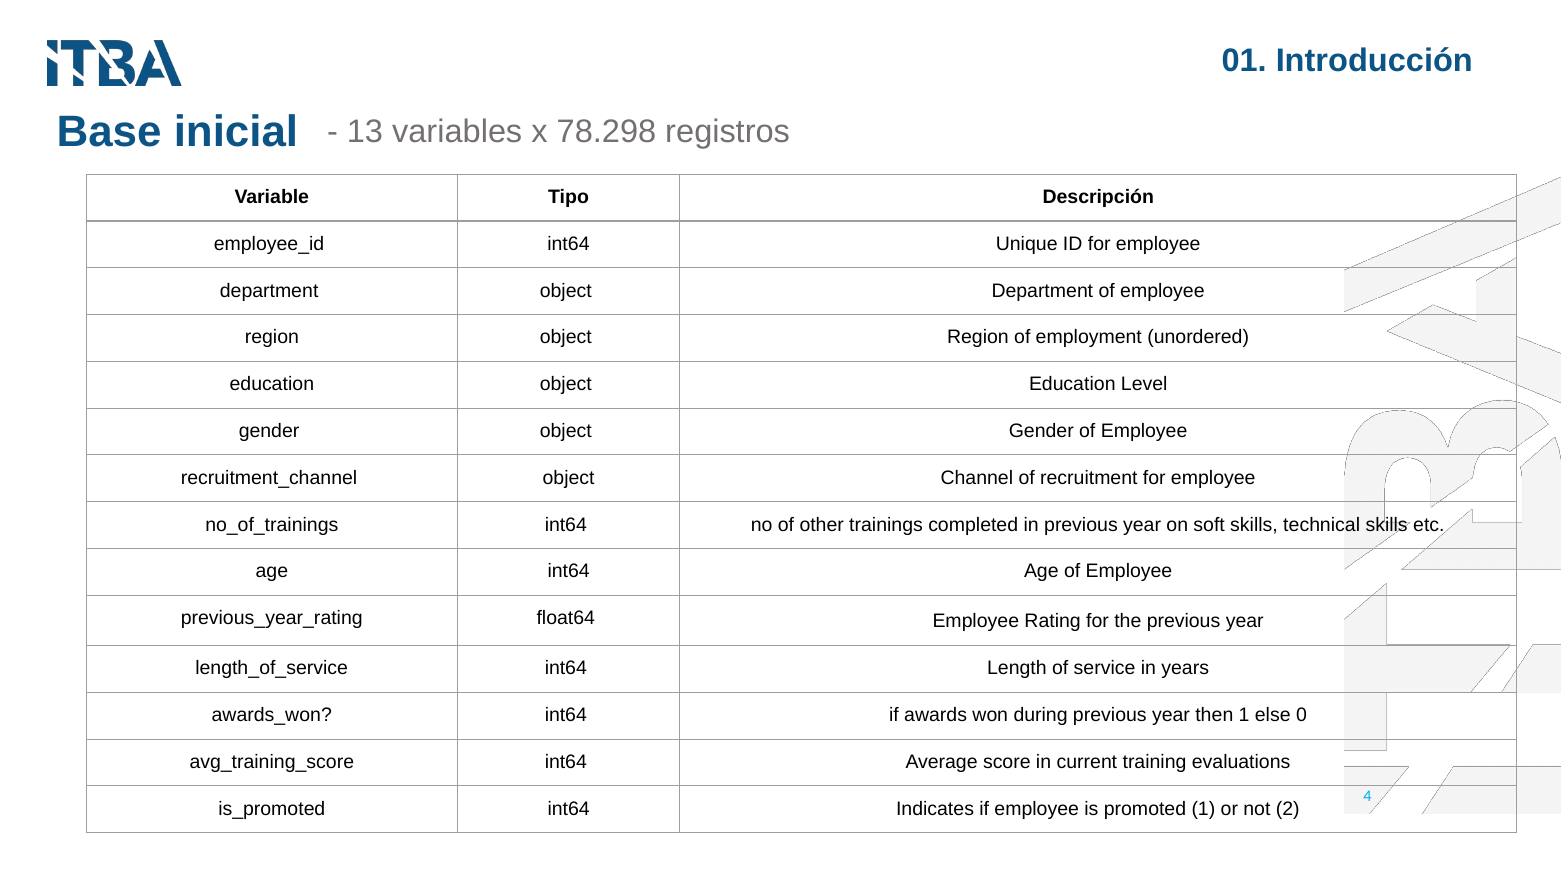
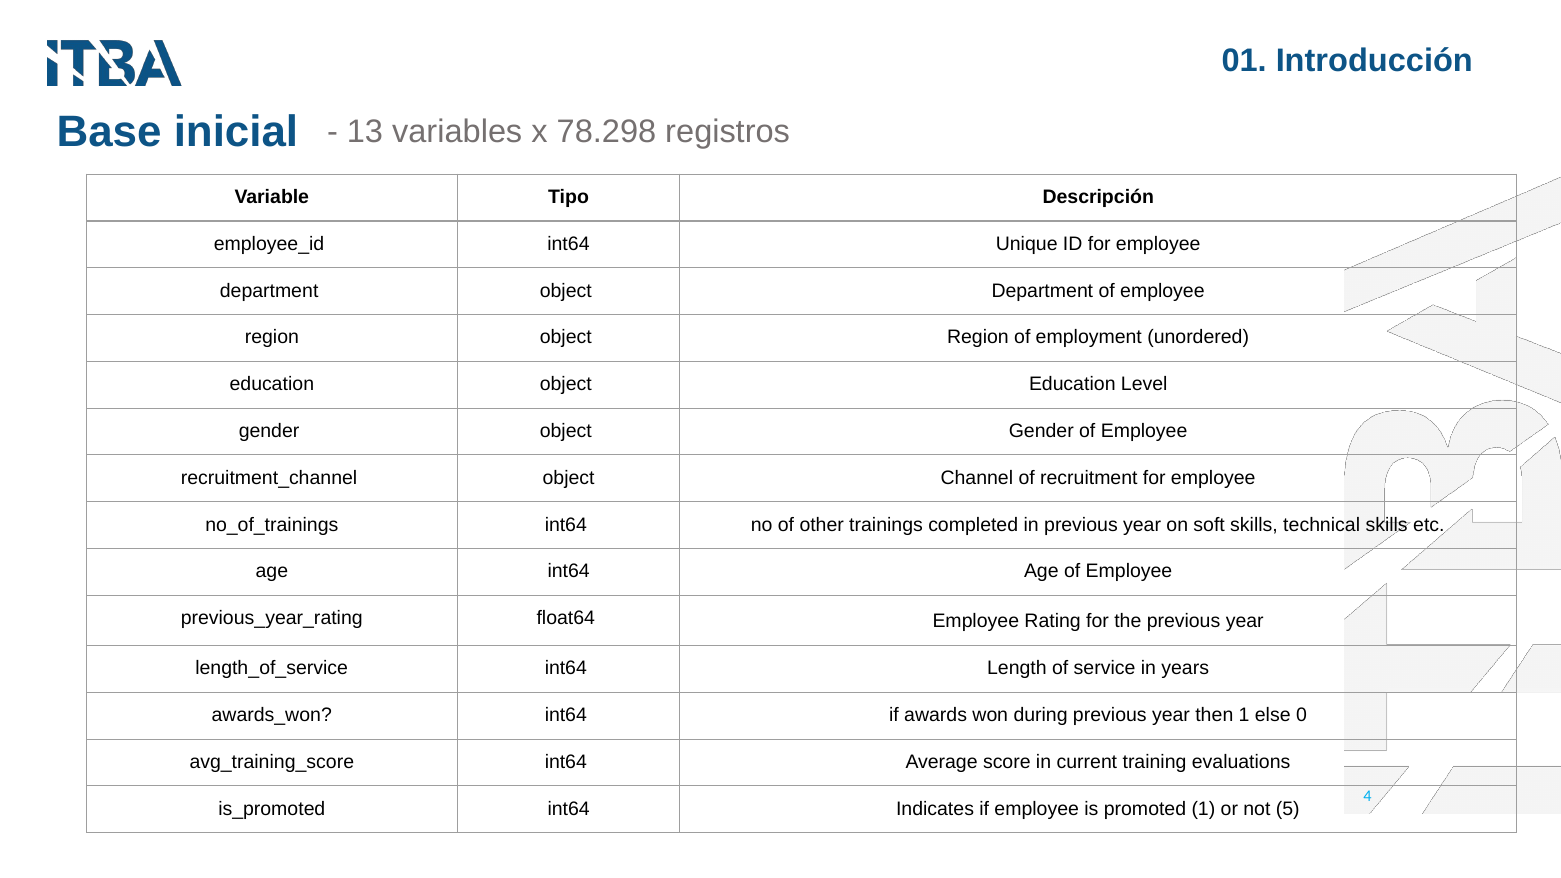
2: 2 -> 5
